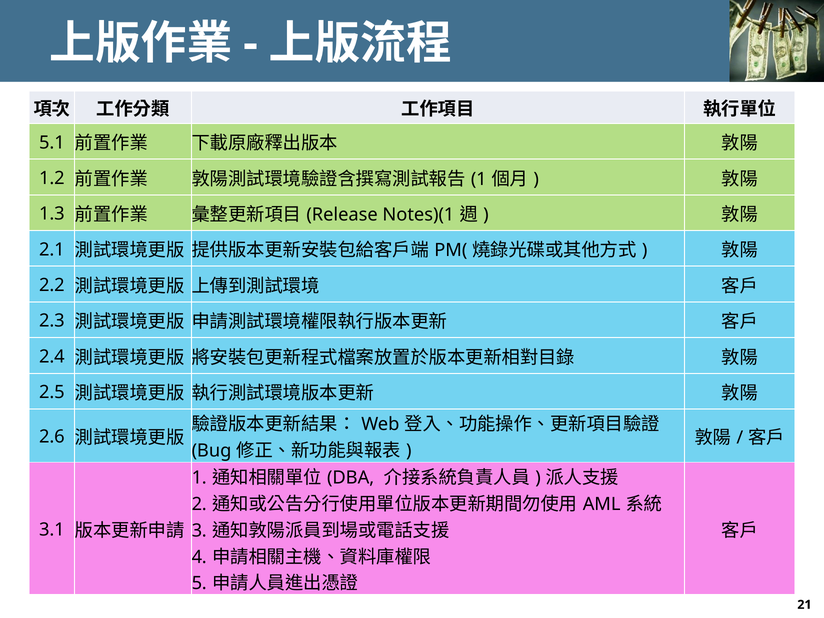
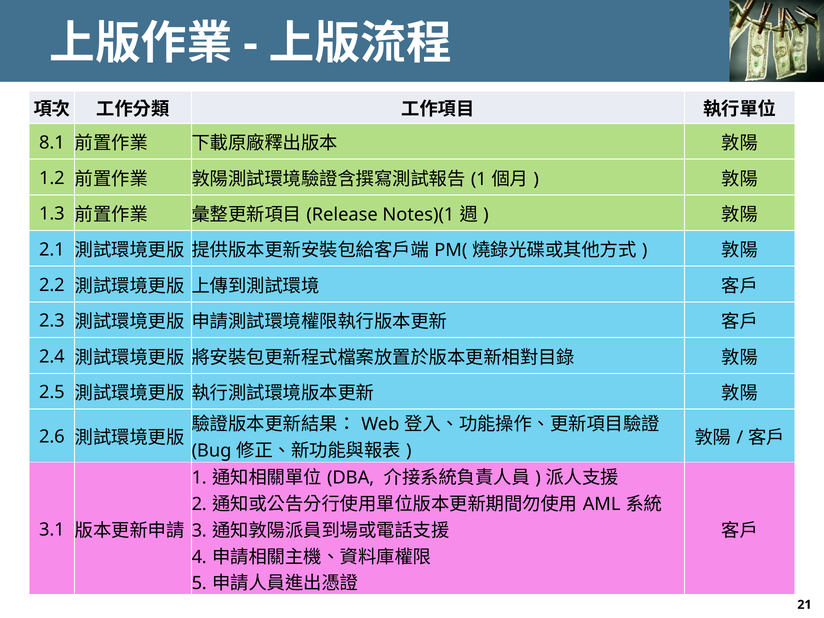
5.1: 5.1 -> 8.1
